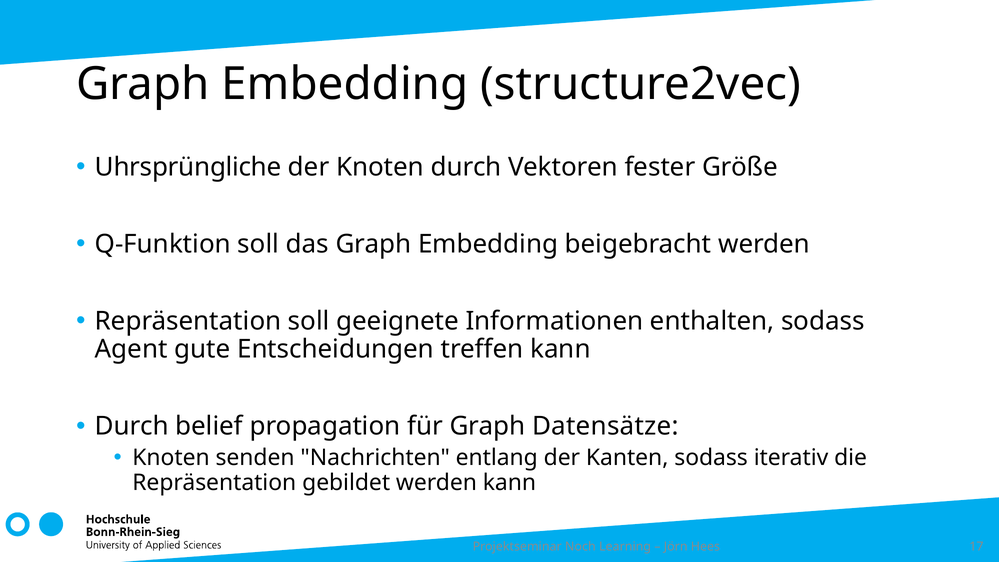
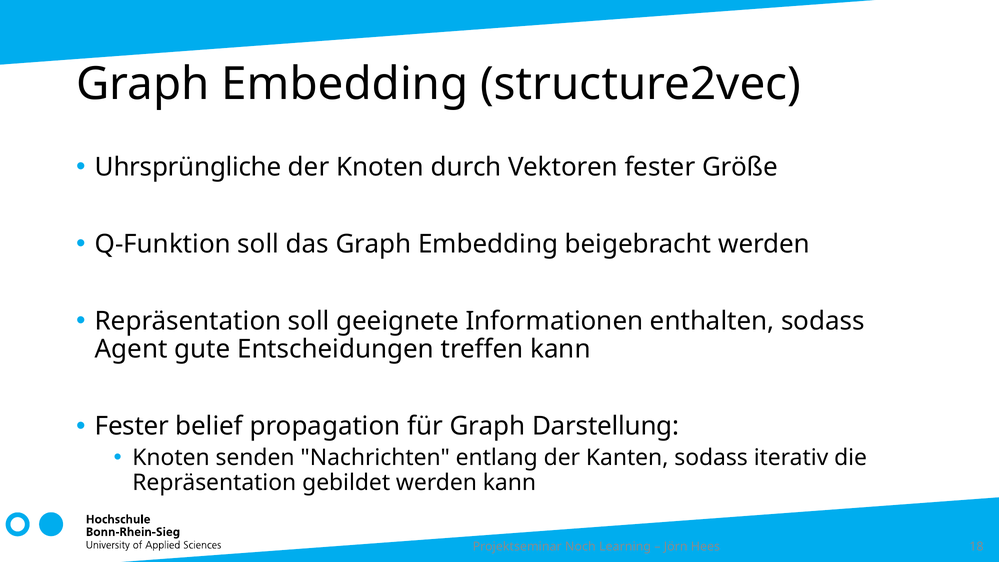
Durch at (132, 426): Durch -> Fester
Datensätze: Datensätze -> Darstellung
17: 17 -> 18
